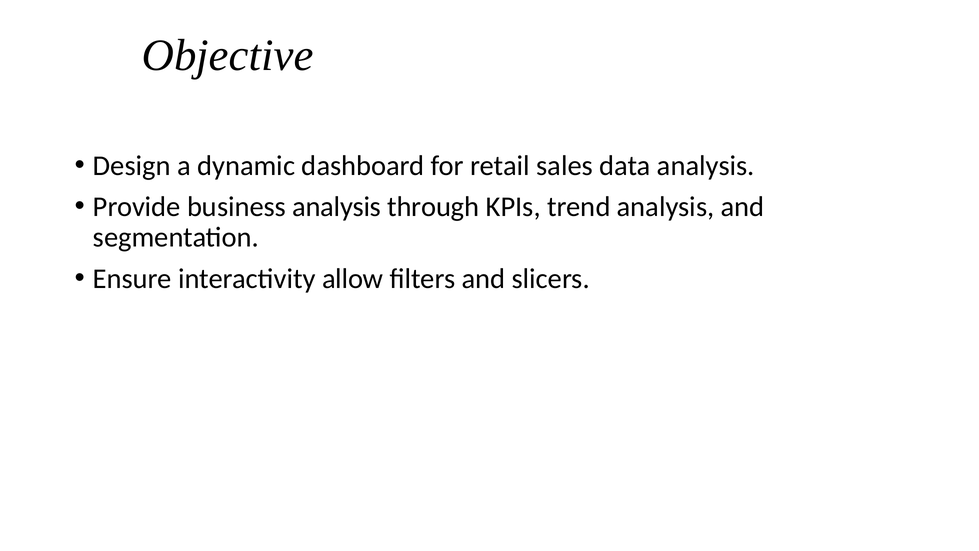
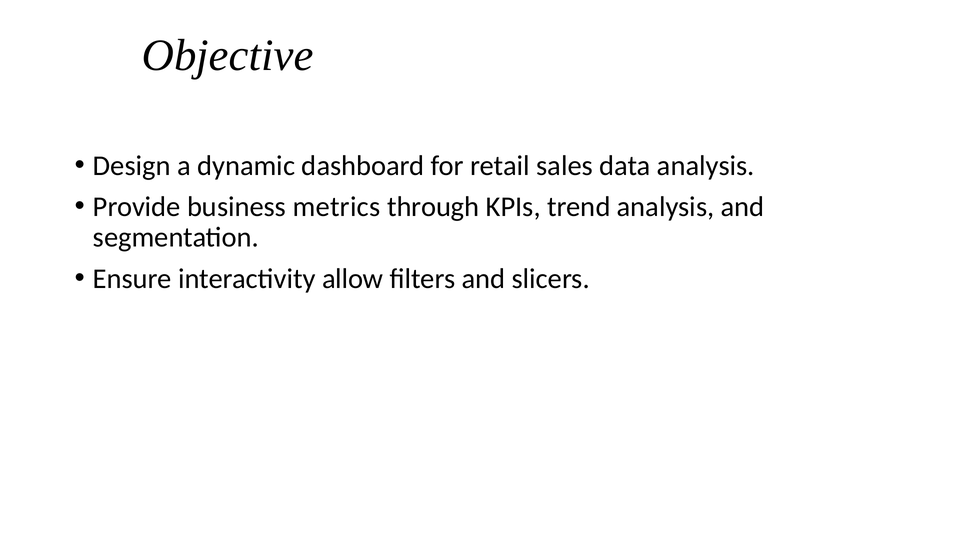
business analysis: analysis -> metrics
